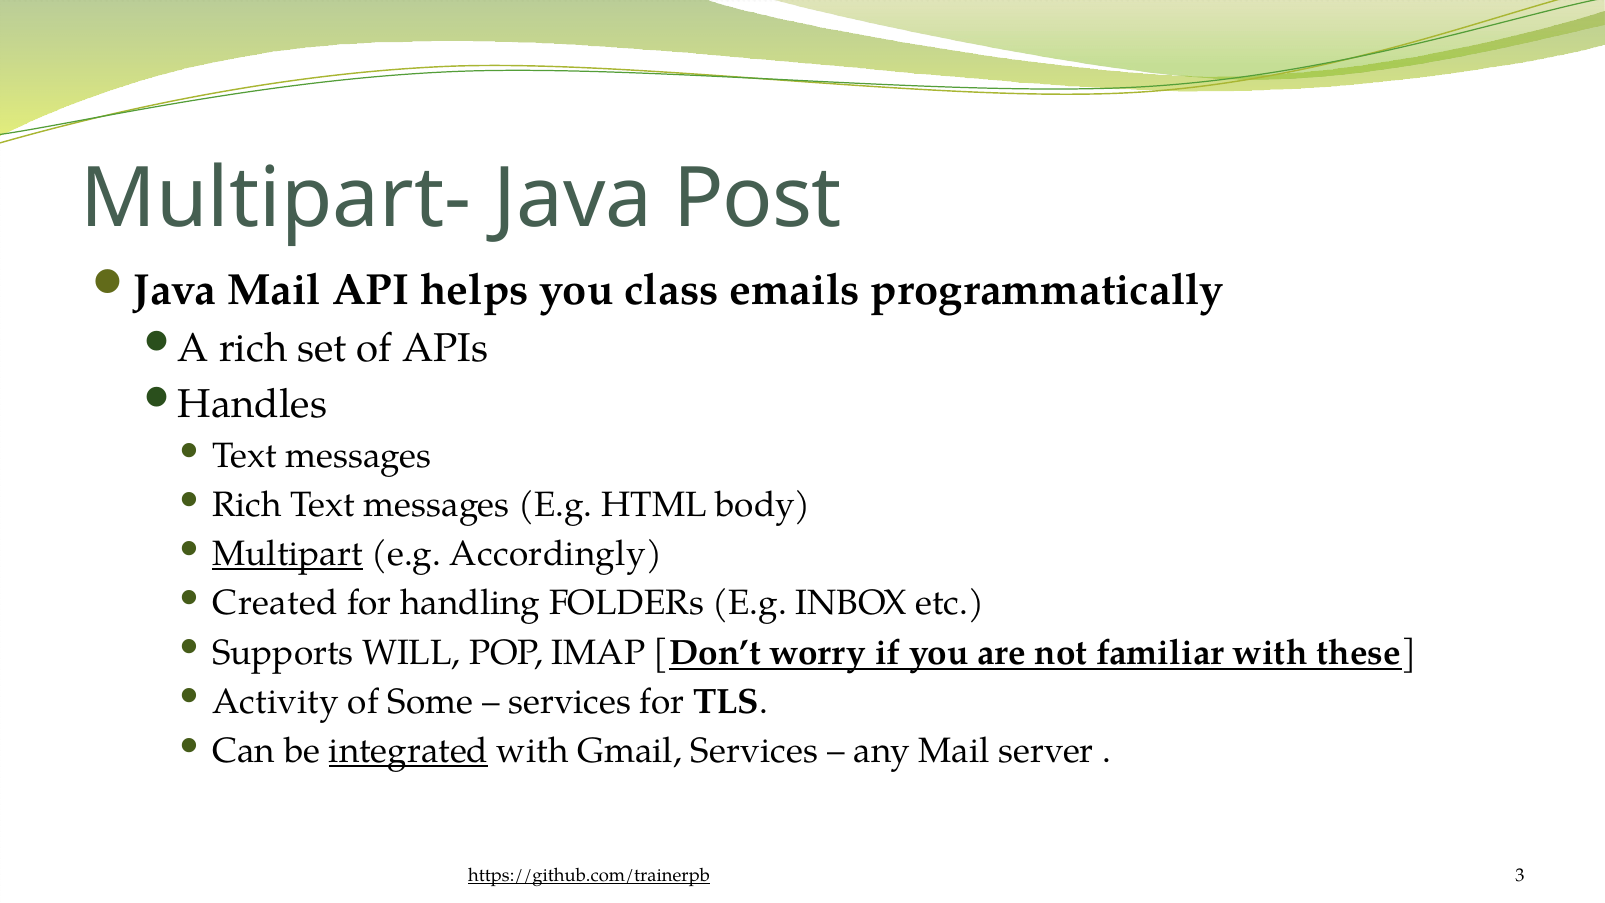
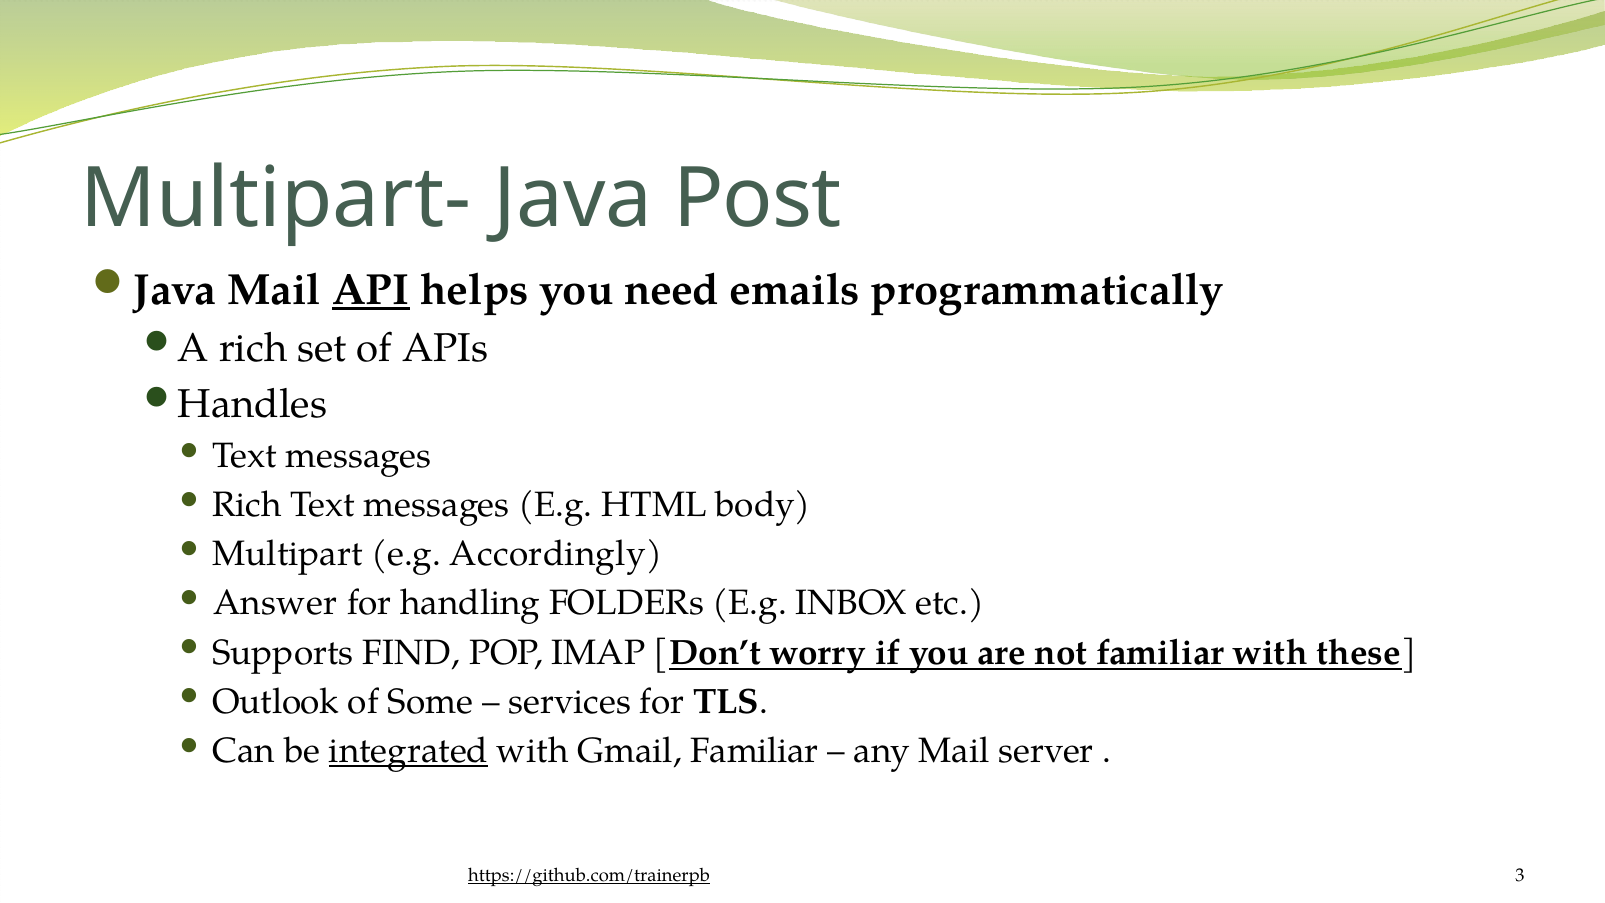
API underline: none -> present
class: class -> need
Multipart underline: present -> none
Created: Created -> Answer
WILL: WILL -> FIND
Activity: Activity -> Outlook
Gmail Services: Services -> Familiar
